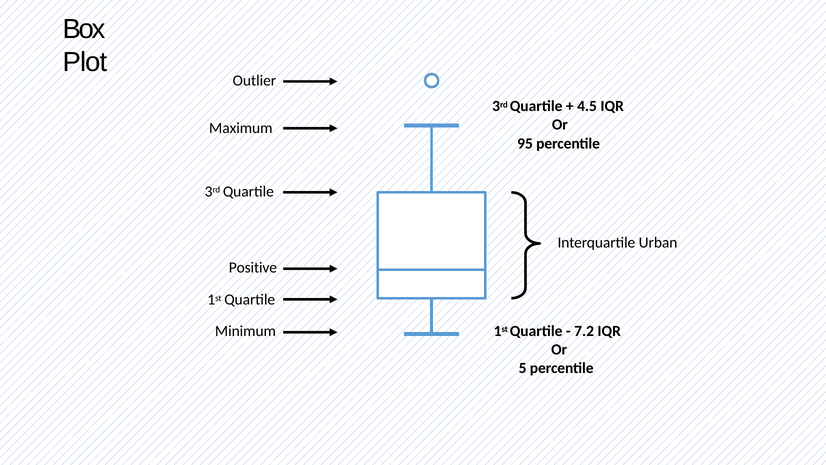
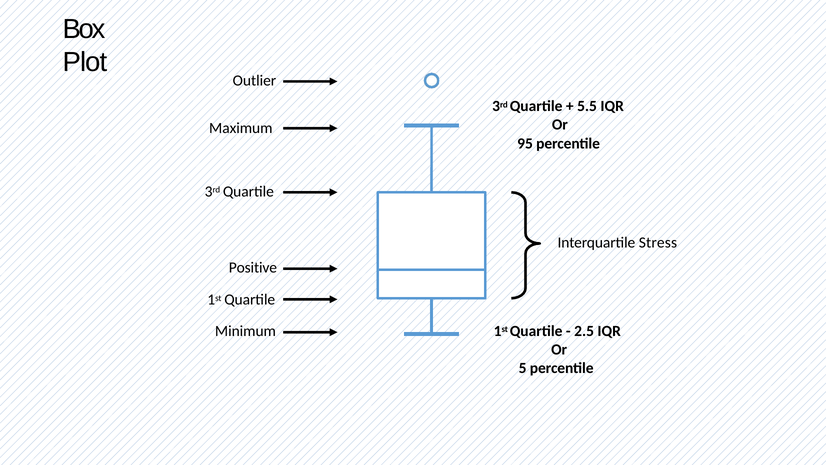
4.5: 4.5 -> 5.5
Urban: Urban -> Stress
7.2: 7.2 -> 2.5
